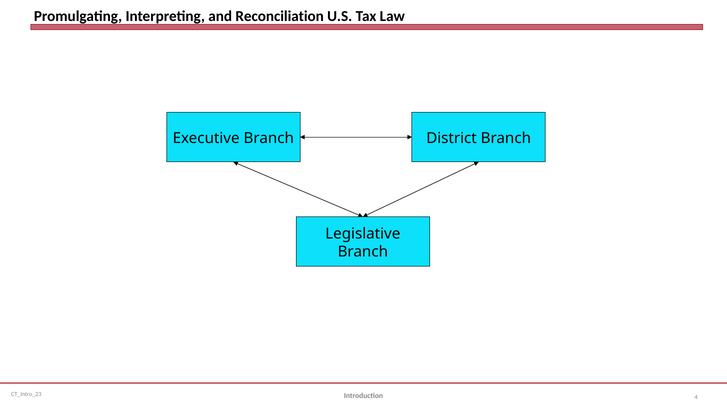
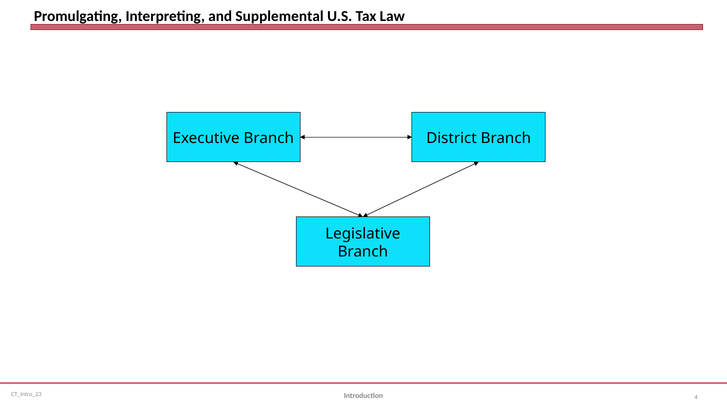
Reconciliation: Reconciliation -> Supplemental
